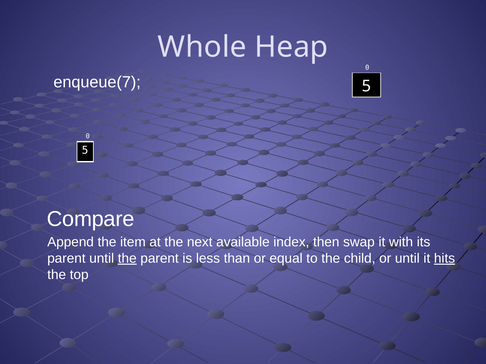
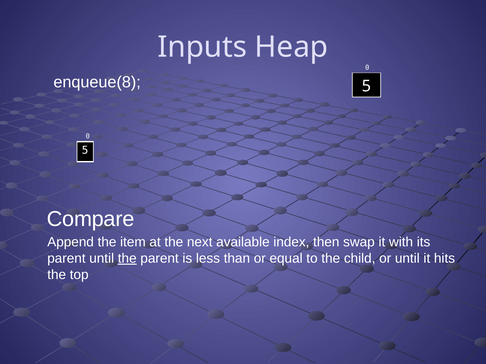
Whole: Whole -> Inputs
enqueue(7: enqueue(7 -> enqueue(8
hits underline: present -> none
